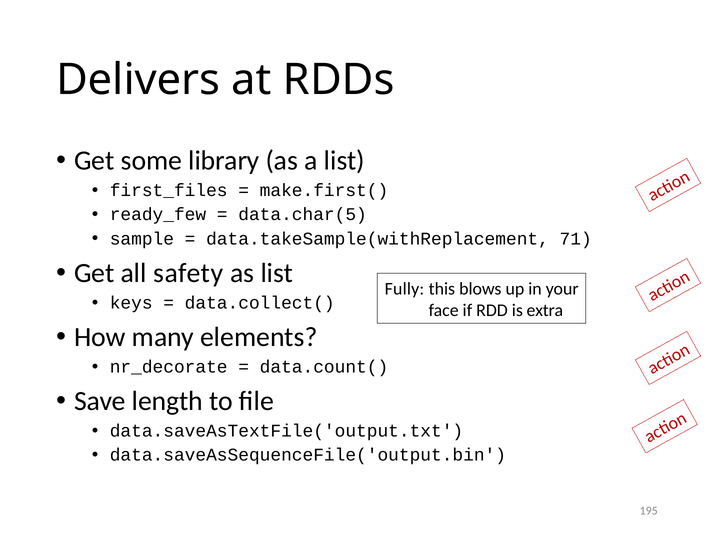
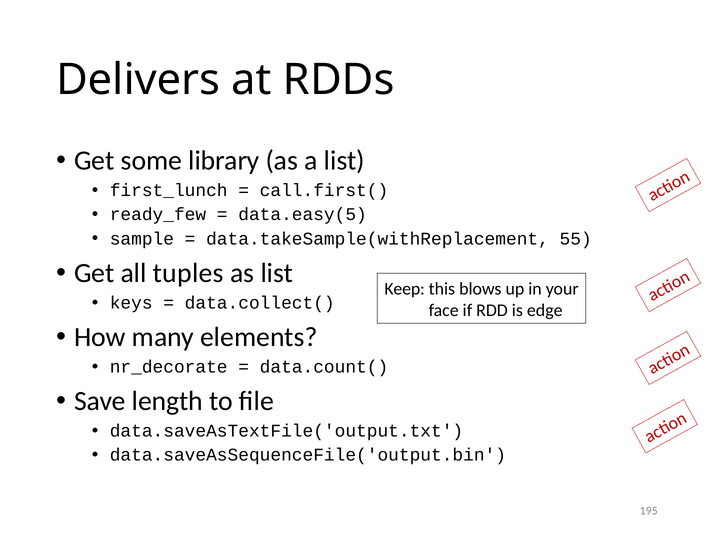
first_files: first_files -> first_lunch
make.first(: make.first( -> call.first(
data.char(5: data.char(5 -> data.easy(5
71: 71 -> 55
safety: safety -> tuples
Fully: Fully -> Keep
extra: extra -> edge
